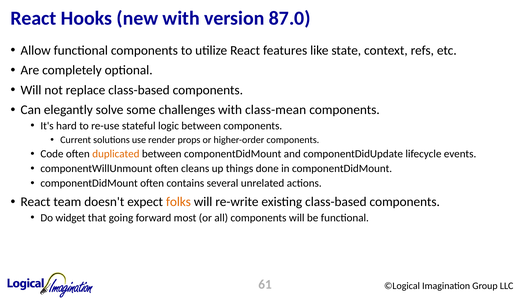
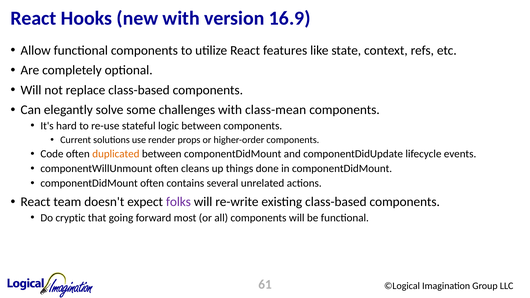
87.0: 87.0 -> 16.9
folks colour: orange -> purple
widget: widget -> cryptic
